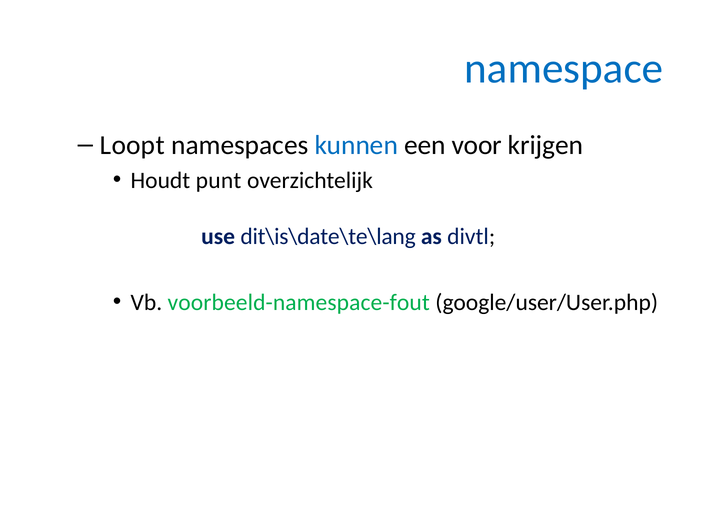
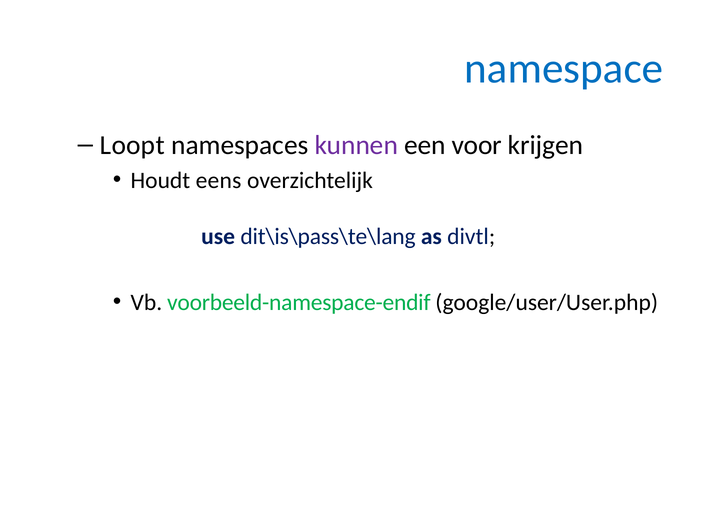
kunnen colour: blue -> purple
punt: punt -> eens
dit\is\date\te\lang: dit\is\date\te\lang -> dit\is\pass\te\lang
voorbeeld-namespace-fout: voorbeeld-namespace-fout -> voorbeeld-namespace-endif
